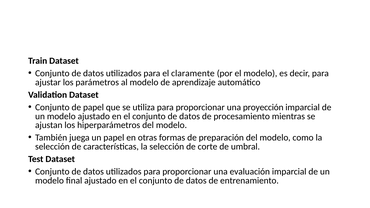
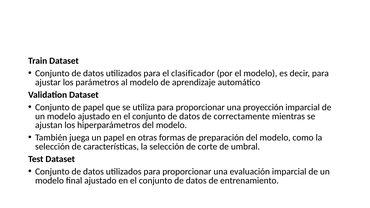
claramente: claramente -> clasificador
procesamiento: procesamiento -> correctamente
